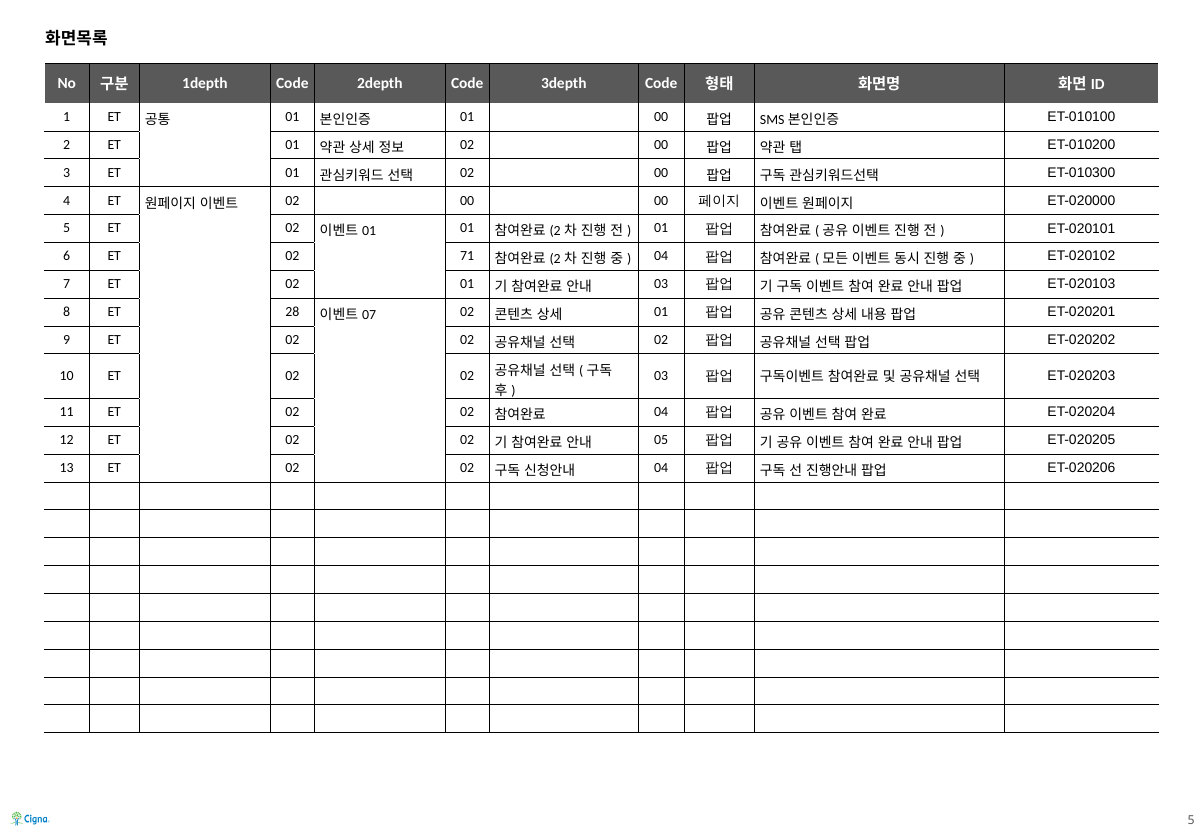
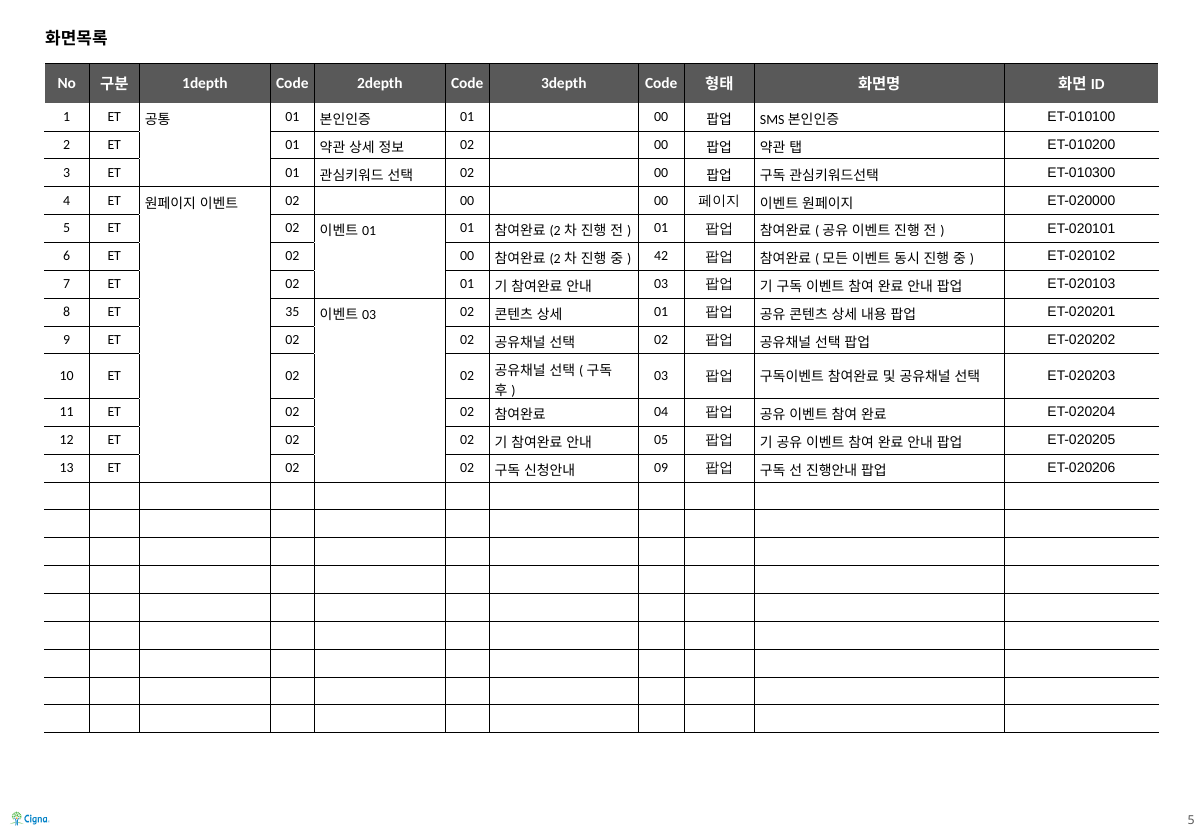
ET 02 71: 71 -> 00
04 at (661, 256): 04 -> 42
28: 28 -> 35
07 at (369, 315): 07 -> 03
04 at (661, 468): 04 -> 09
